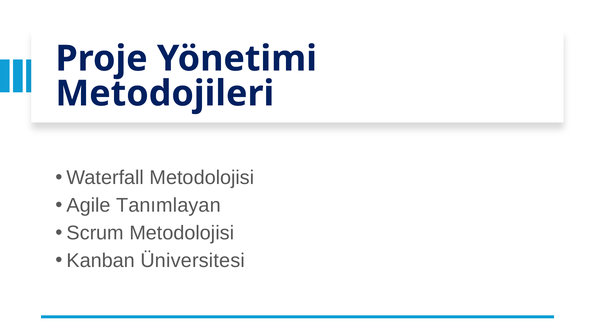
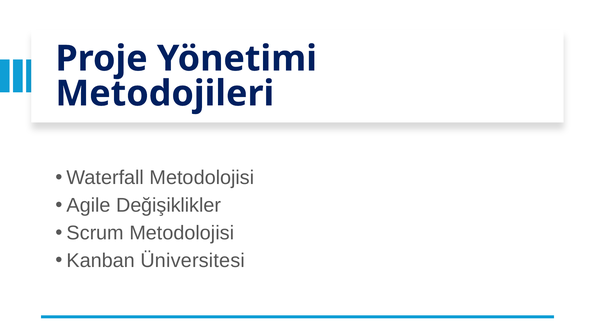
Tanımlayan: Tanımlayan -> Değişiklikler
